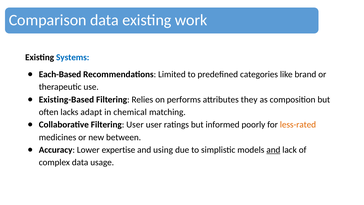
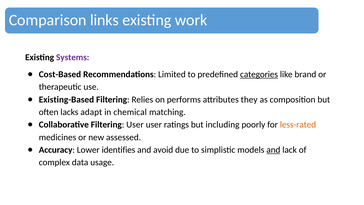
Comparison data: data -> links
Systems colour: blue -> purple
Each-Based: Each-Based -> Cost-Based
categories underline: none -> present
informed: informed -> including
between: between -> assessed
expertise: expertise -> identifies
using: using -> avoid
